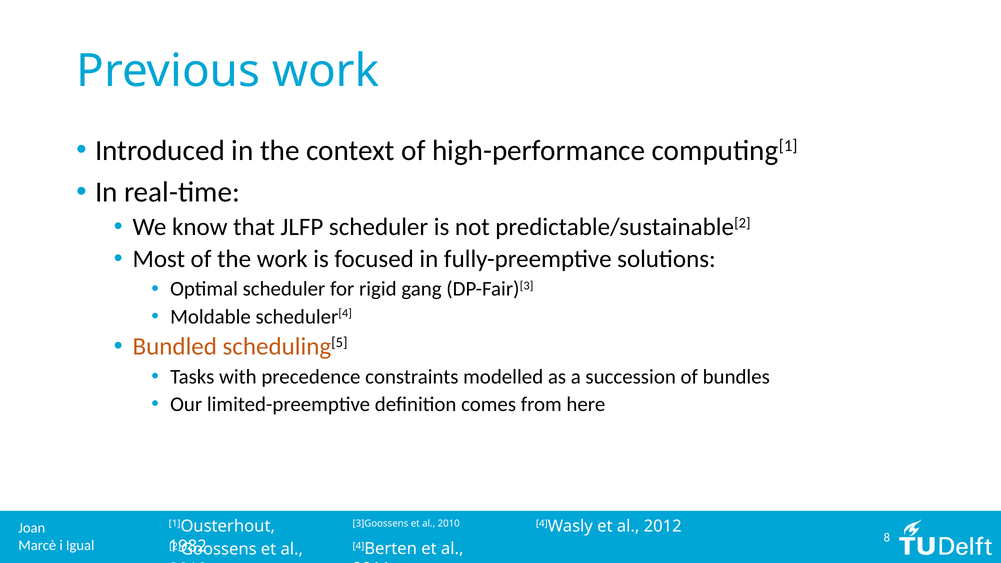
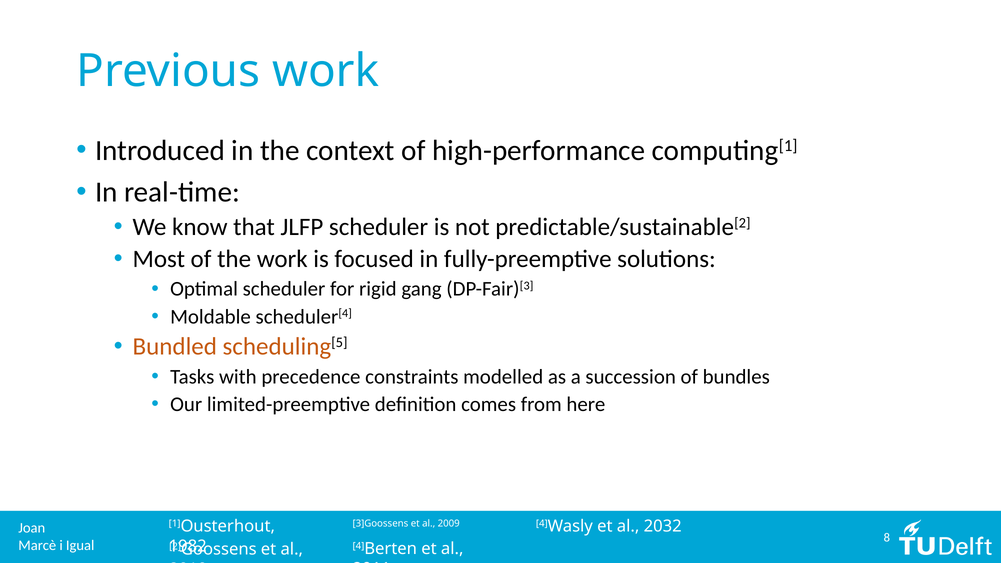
2012: 2012 -> 2032
3]Goossens et al 2010: 2010 -> 2009
